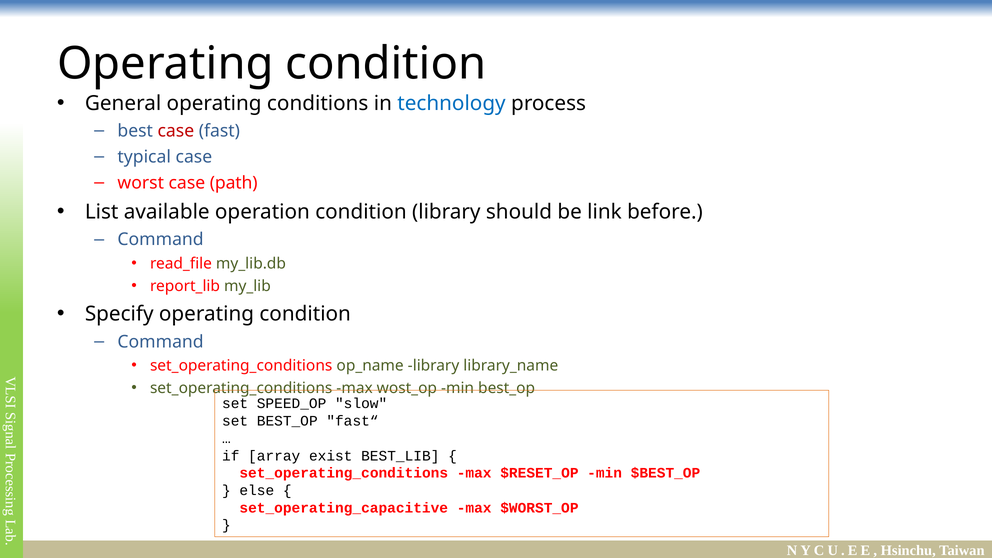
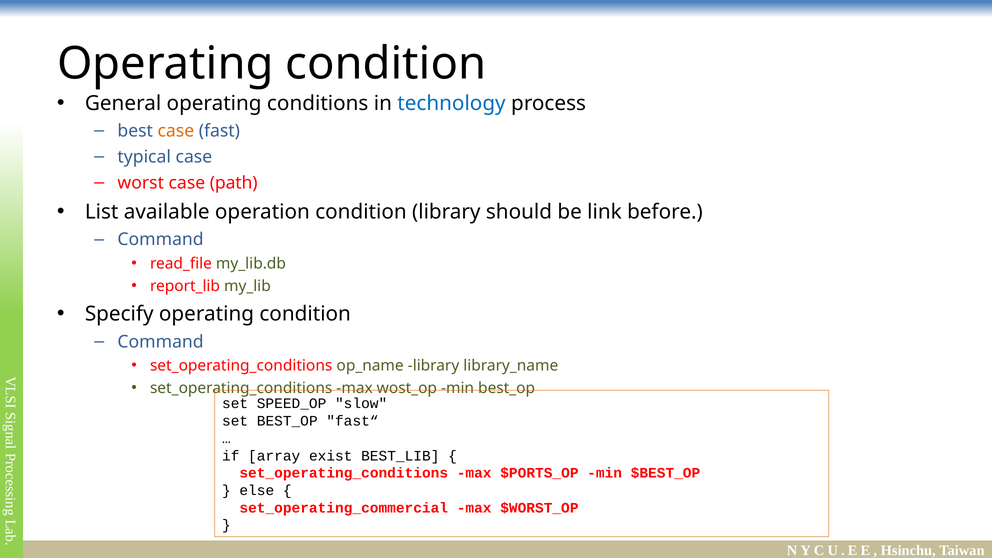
case at (176, 131) colour: red -> orange
$RESET_OP: $RESET_OP -> $PORTS_OP
set_operating_capacitive: set_operating_capacitive -> set_operating_commercial
